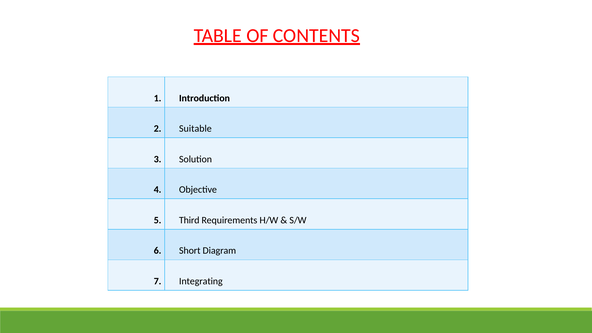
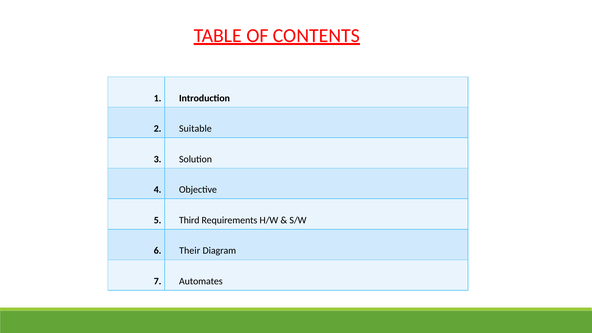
Short: Short -> Their
Integrating: Integrating -> Automates
